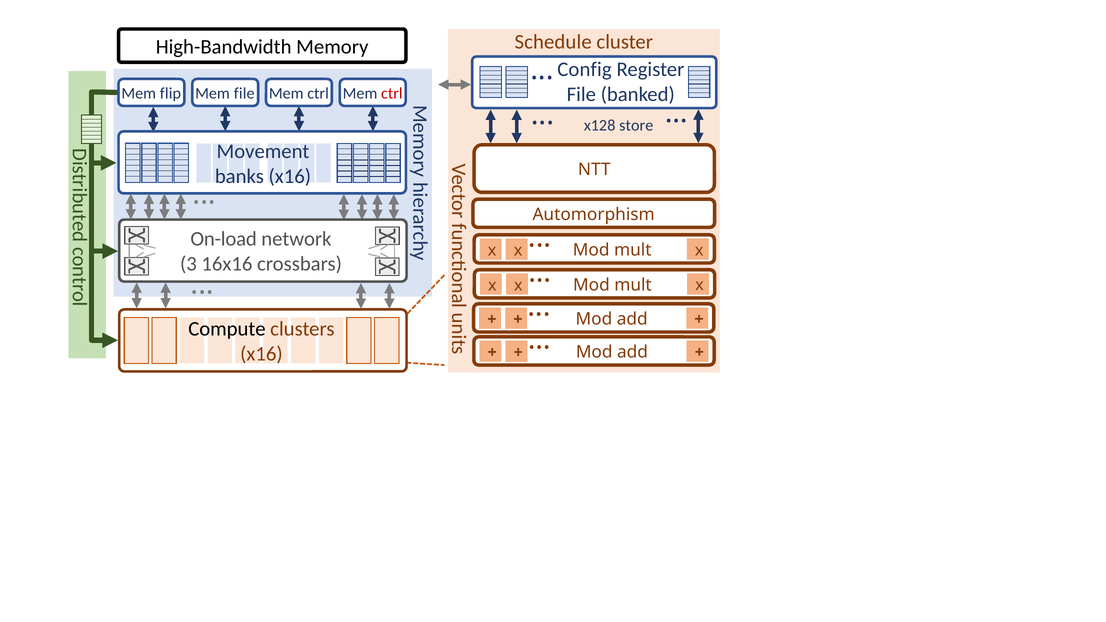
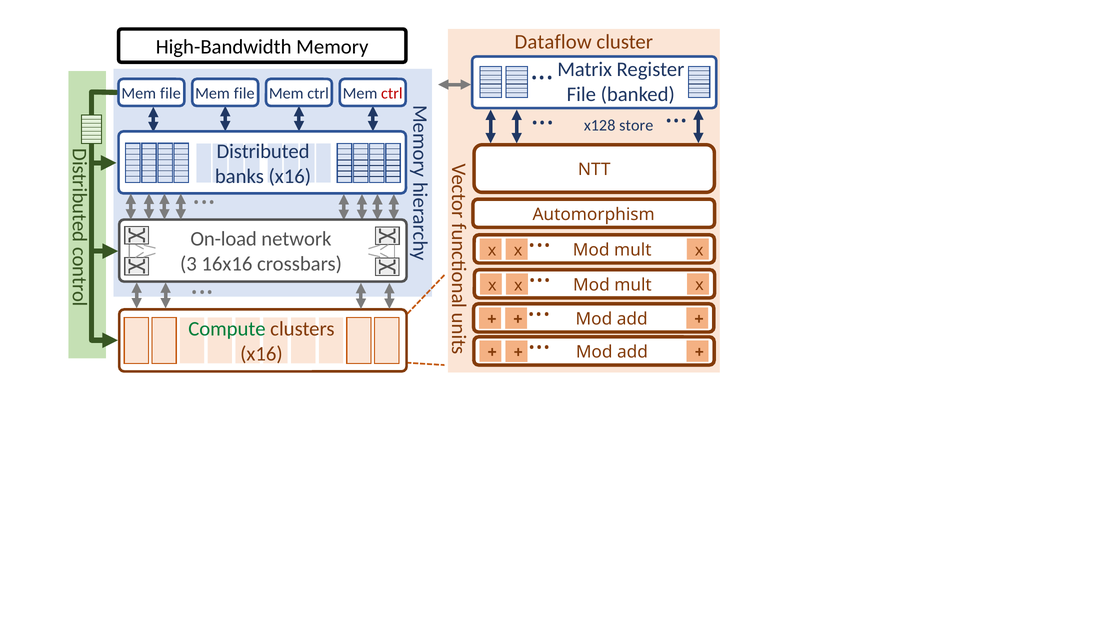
Schedule: Schedule -> Dataflow
Config: Config -> Matrix
flip at (170, 94): flip -> file
Movement: Movement -> Distributed
Compute colour: black -> green
